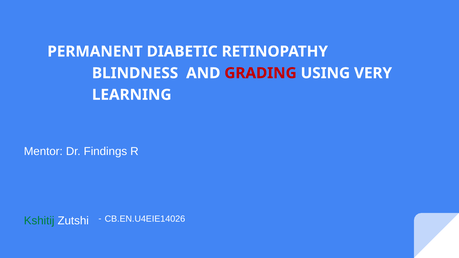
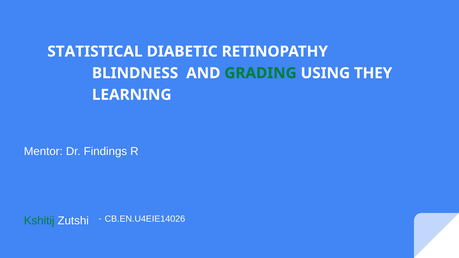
PERMANENT: PERMANENT -> STATISTICAL
GRADING colour: red -> green
VERY: VERY -> THEY
